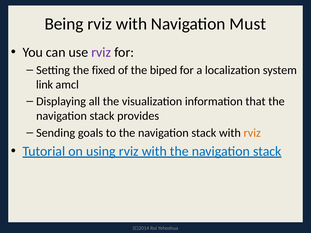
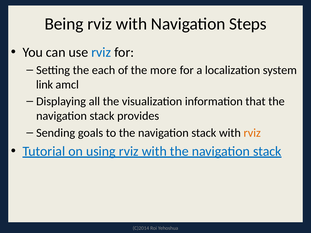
Must: Must -> Steps
rviz at (101, 52) colour: purple -> blue
fixed: fixed -> each
biped: biped -> more
